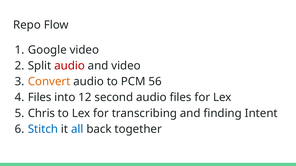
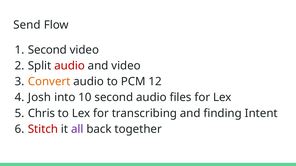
Repo: Repo -> Send
Google at (47, 50): Google -> Second
56: 56 -> 12
Files at (40, 98): Files -> Josh
12: 12 -> 10
Stitch colour: blue -> red
all colour: blue -> purple
